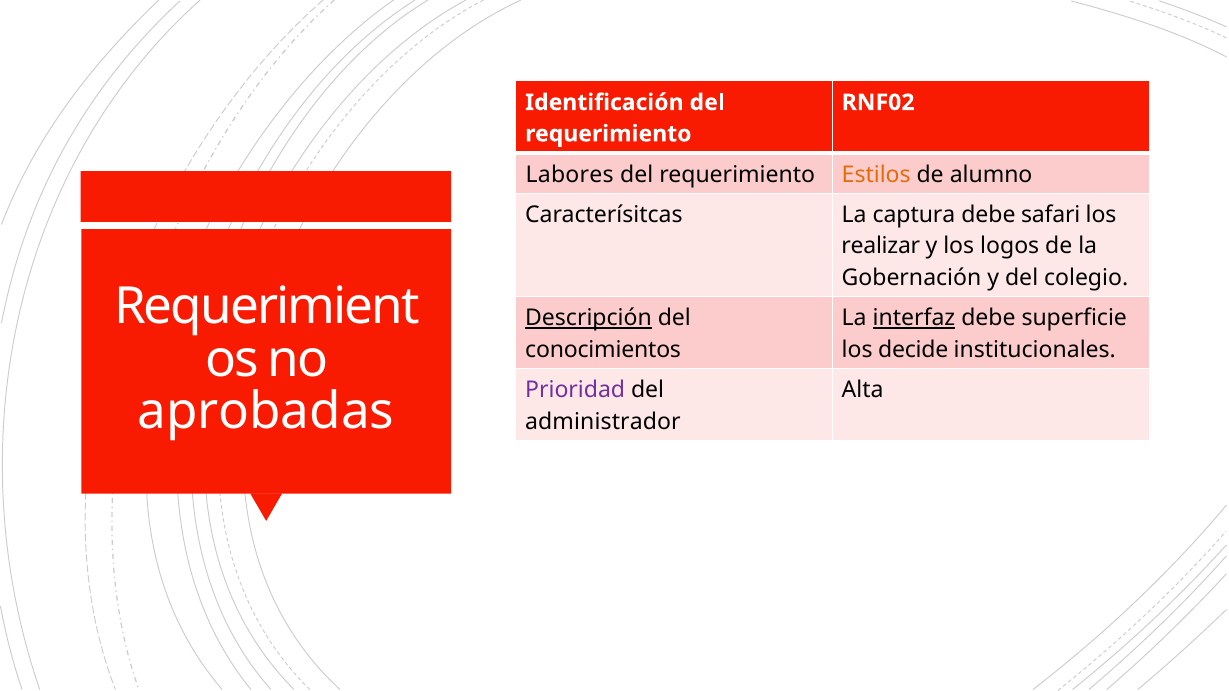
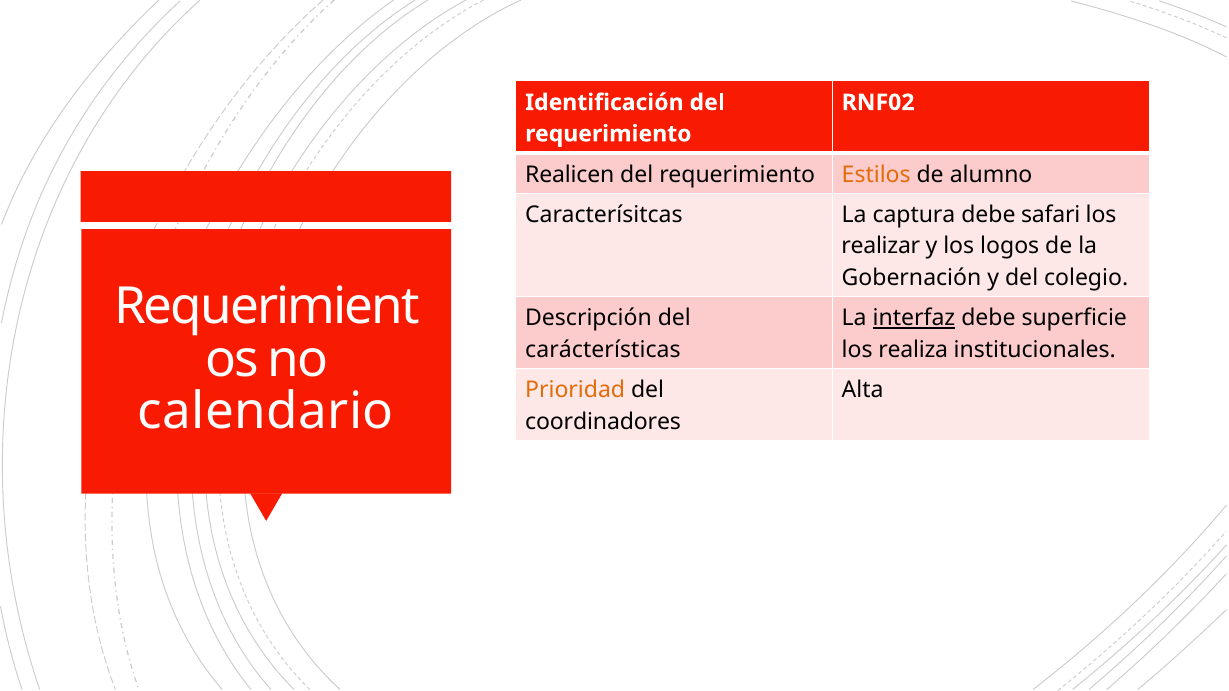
Labores: Labores -> Realicen
Descripción underline: present -> none
conocimientos: conocimientos -> carácterísticas
decide: decide -> realiza
Prioridad colour: purple -> orange
aprobadas: aprobadas -> calendario
administrador: administrador -> coordinadores
